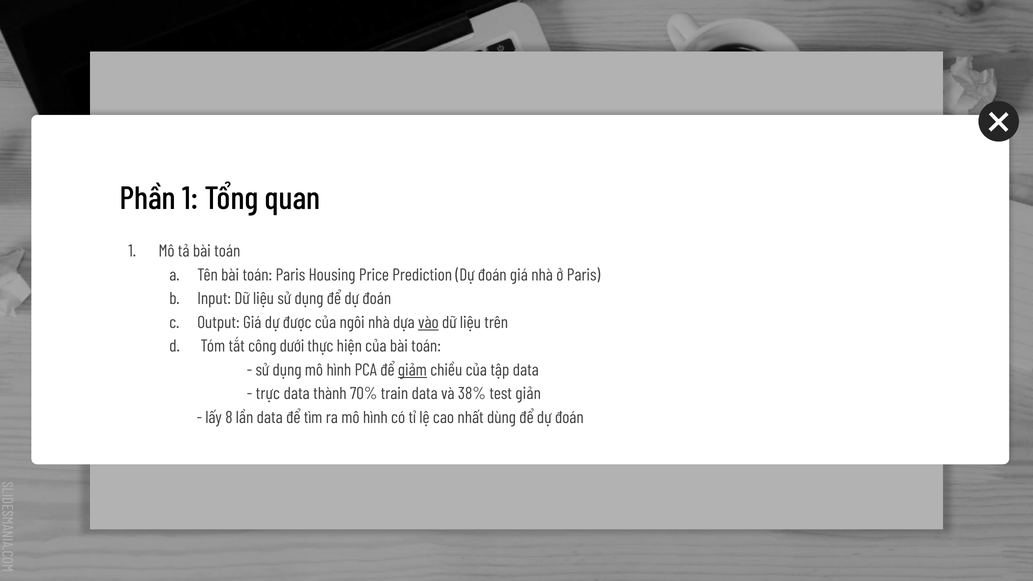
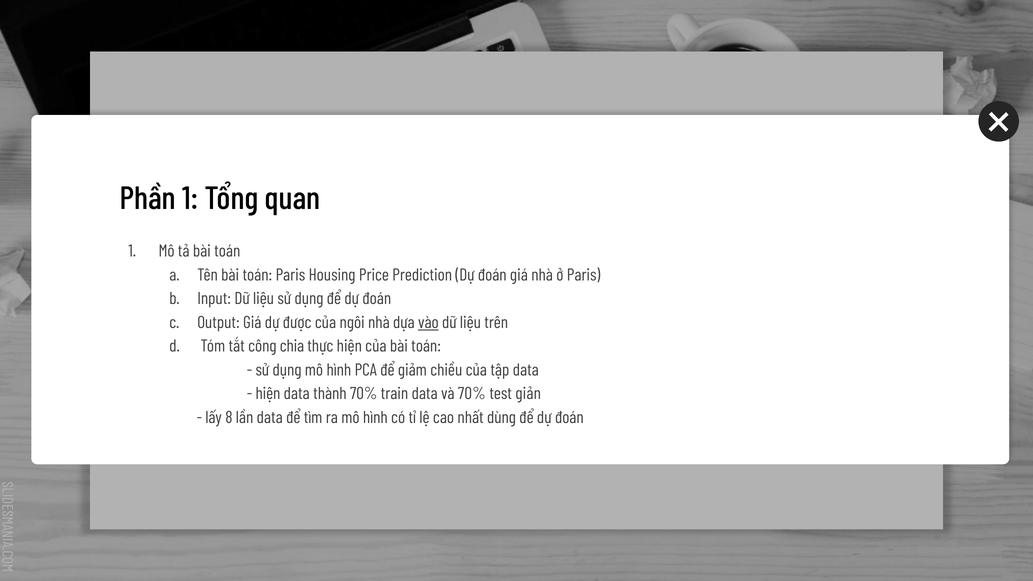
dưới: dưới -> chia
giảm underline: present -> none
trực at (268, 394): trực -> hiện
và 38%: 38% -> 70%
